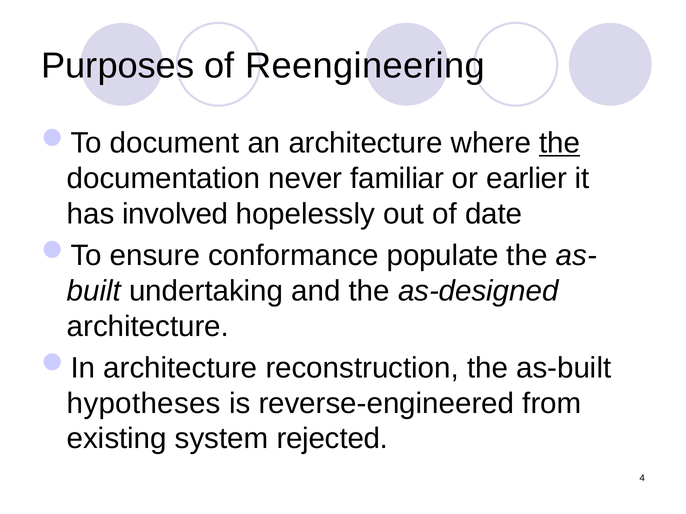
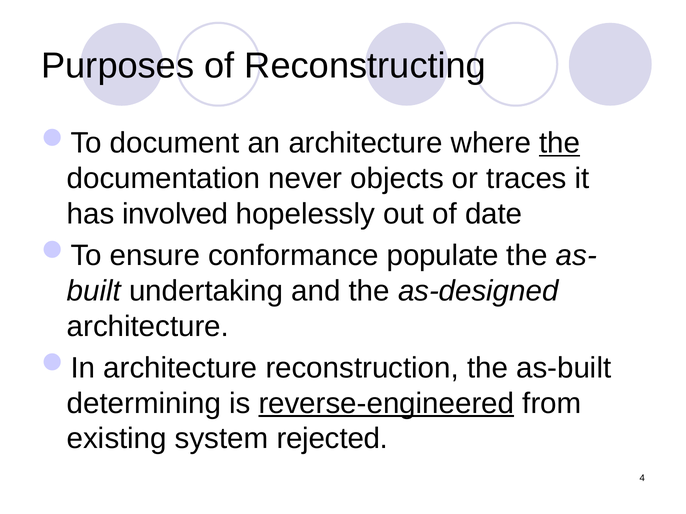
Reengineering: Reengineering -> Reconstructing
familiar: familiar -> objects
earlier: earlier -> traces
hypotheses: hypotheses -> determining
reverse-engineered underline: none -> present
